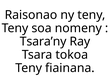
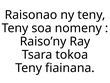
Tsara’ny: Tsara’ny -> Raiso’ny
